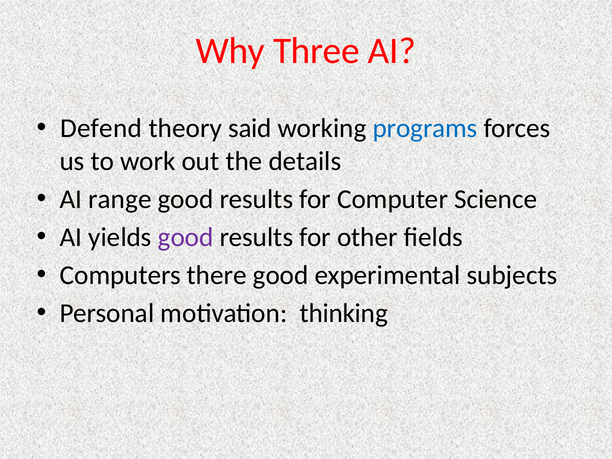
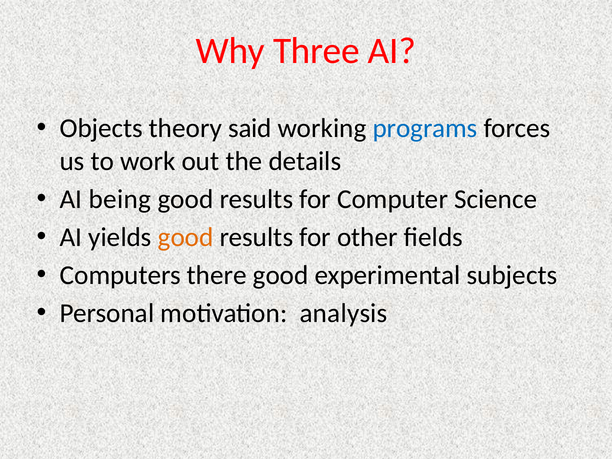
Defend: Defend -> Objects
range: range -> being
good at (186, 237) colour: purple -> orange
thinking: thinking -> analysis
